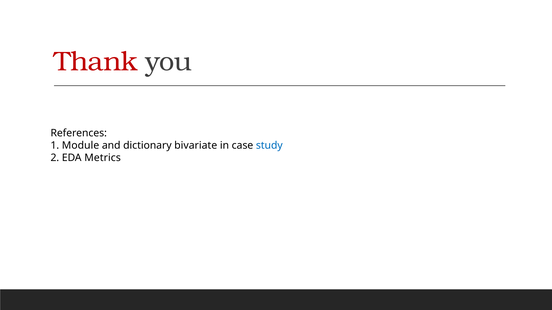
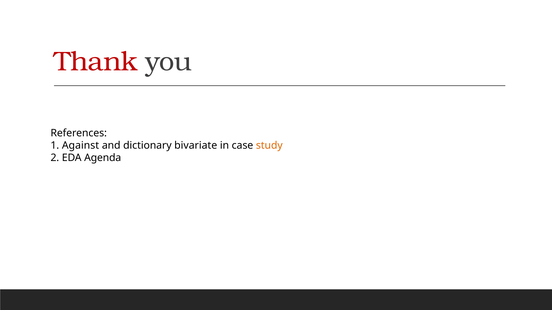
Module: Module -> Against
study colour: blue -> orange
Metrics: Metrics -> Agenda
